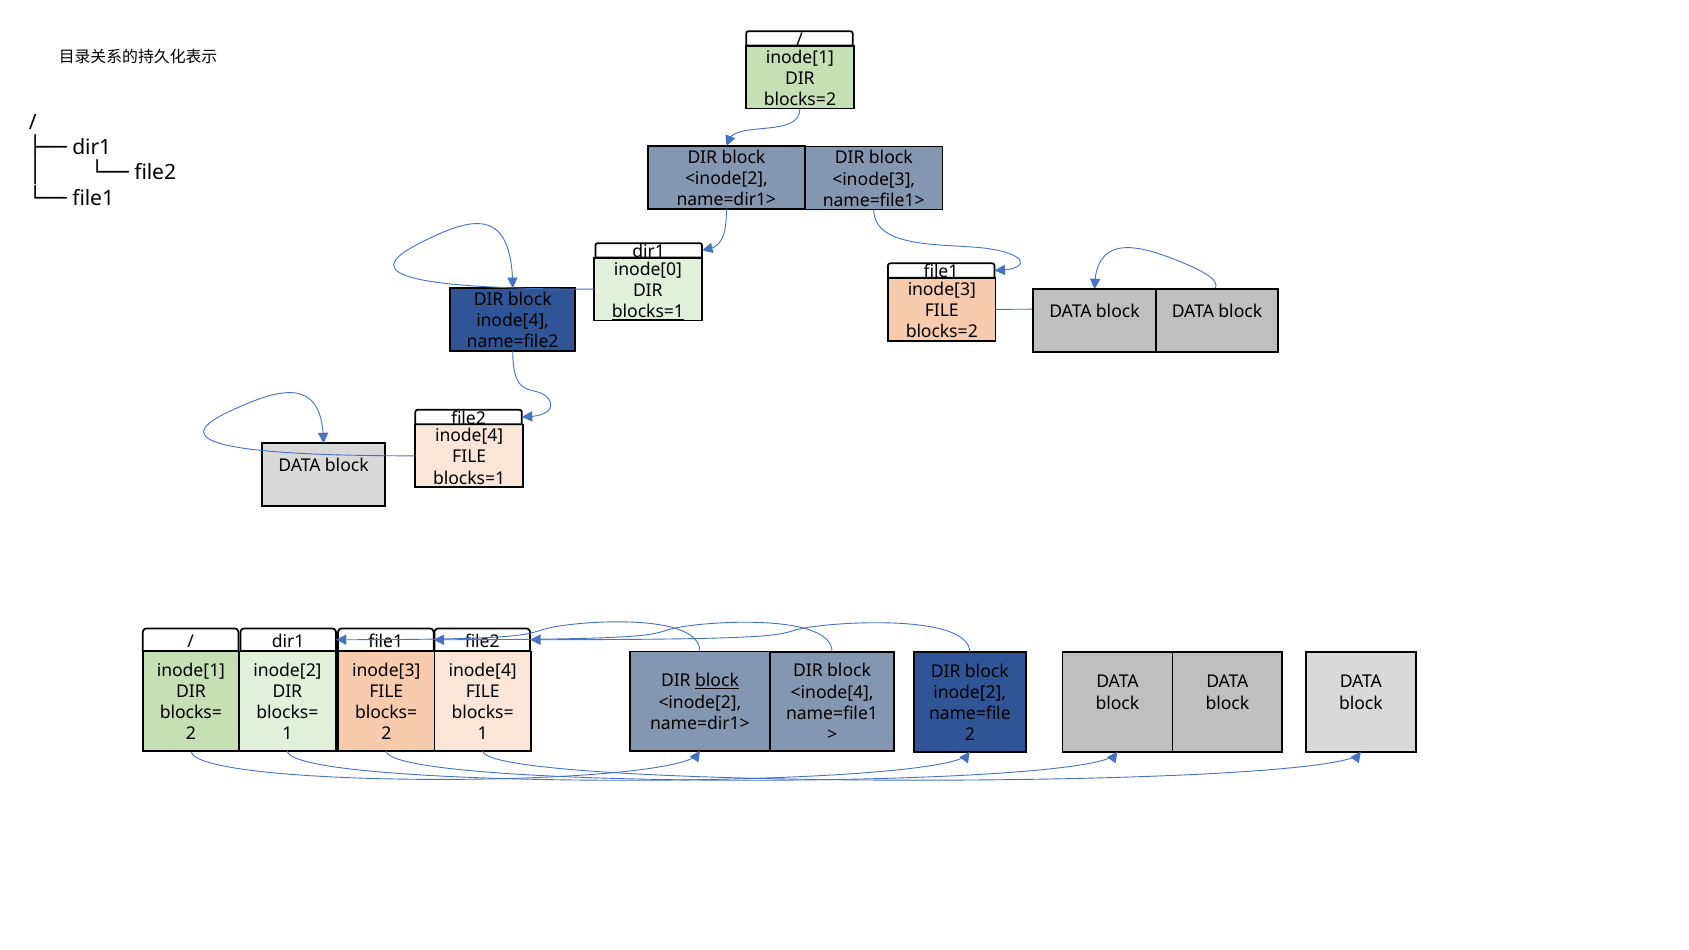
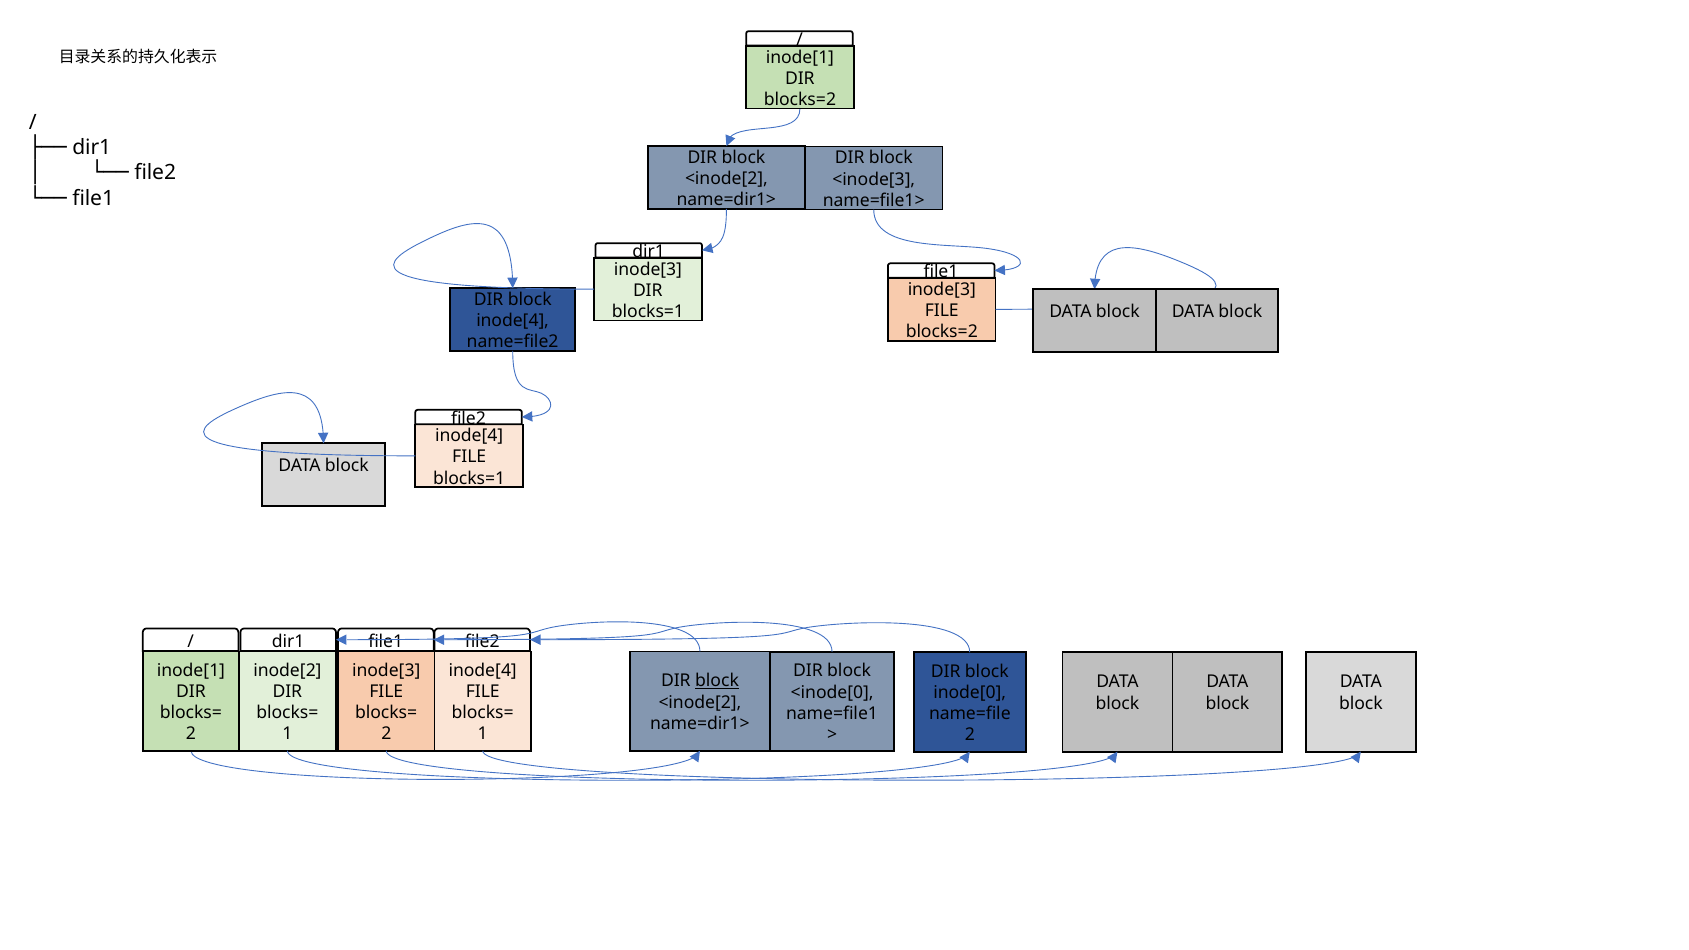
inode[0 at (648, 269): inode[0 -> inode[3
blocks=1 at (648, 312) underline: present -> none
<inode[4: <inode[4 -> <inode[0
inode[2 at (970, 693): inode[2 -> inode[0
